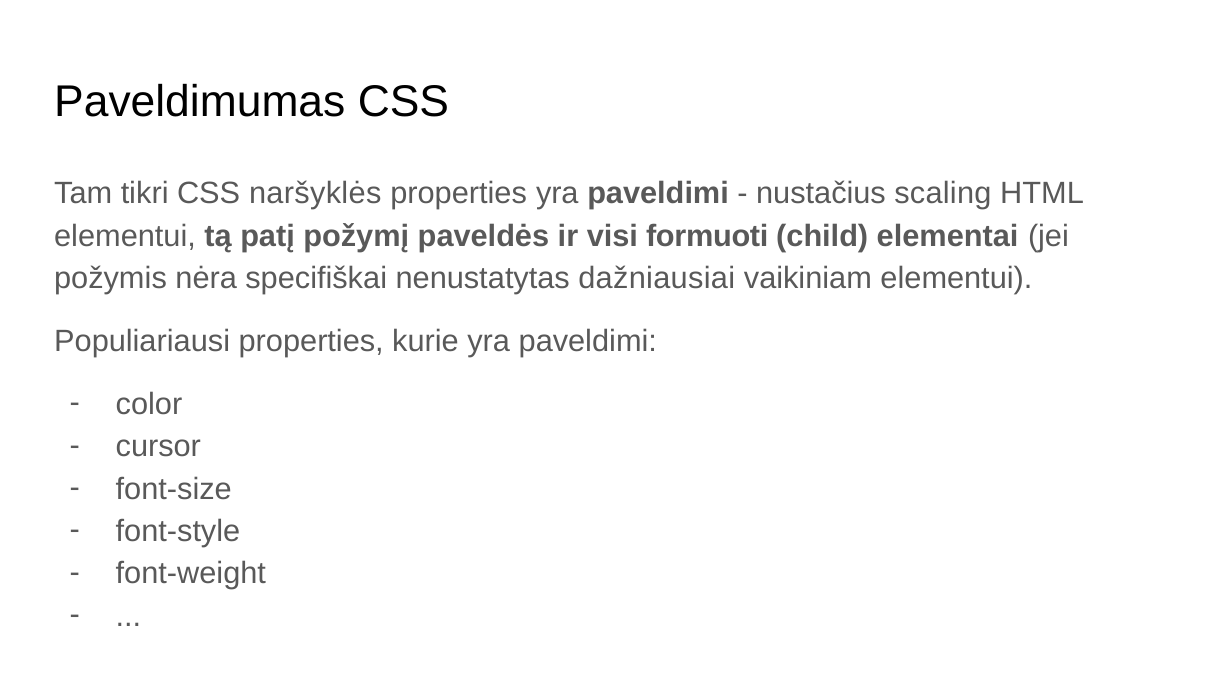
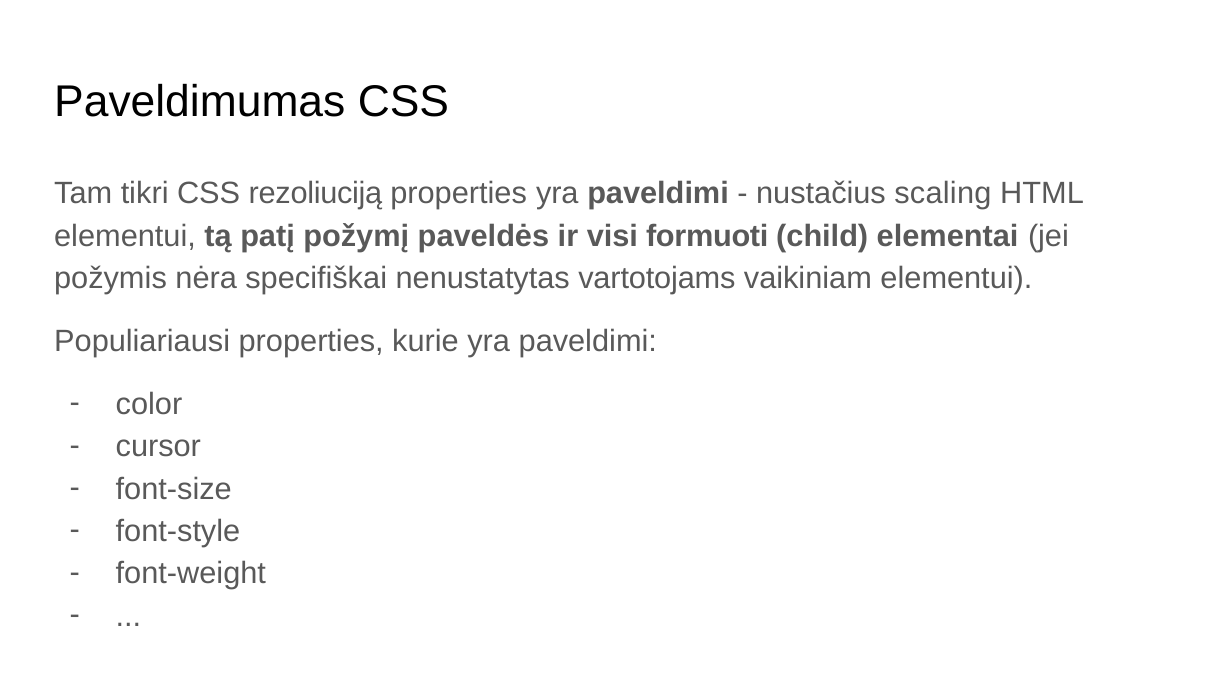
naršyklės: naršyklės -> rezoliuciją
dažniausiai: dažniausiai -> vartotojams
